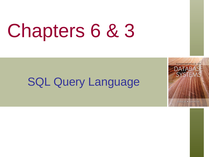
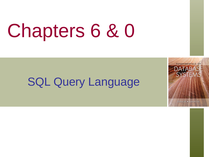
3: 3 -> 0
